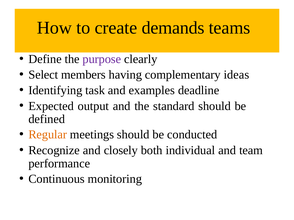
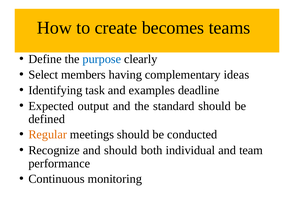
demands: demands -> becomes
purpose colour: purple -> blue
and closely: closely -> should
